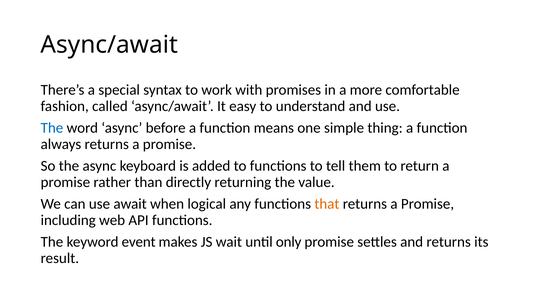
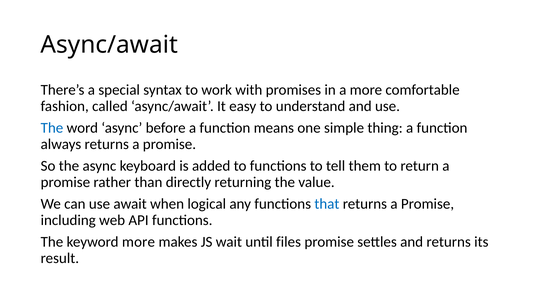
that colour: orange -> blue
keyword event: event -> more
only: only -> files
